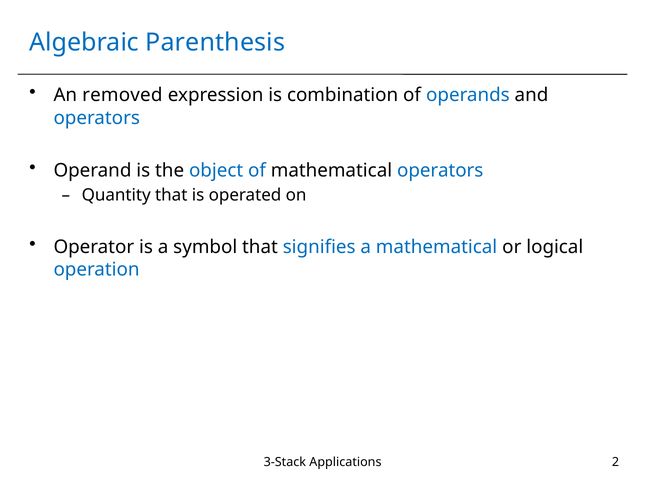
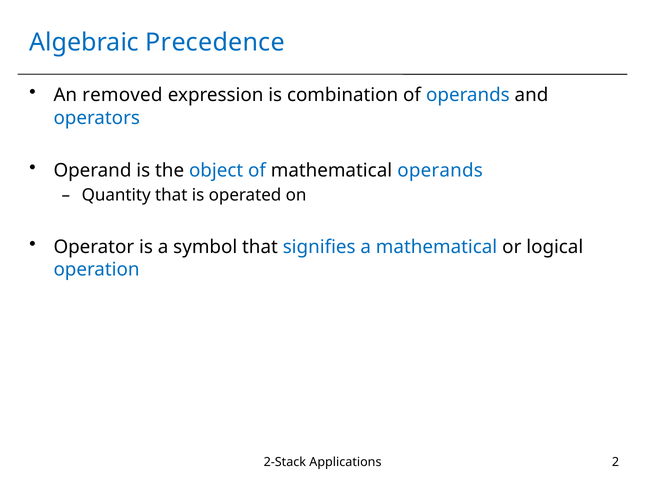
Parenthesis: Parenthesis -> Precedence
mathematical operators: operators -> operands
3-Stack: 3-Stack -> 2-Stack
